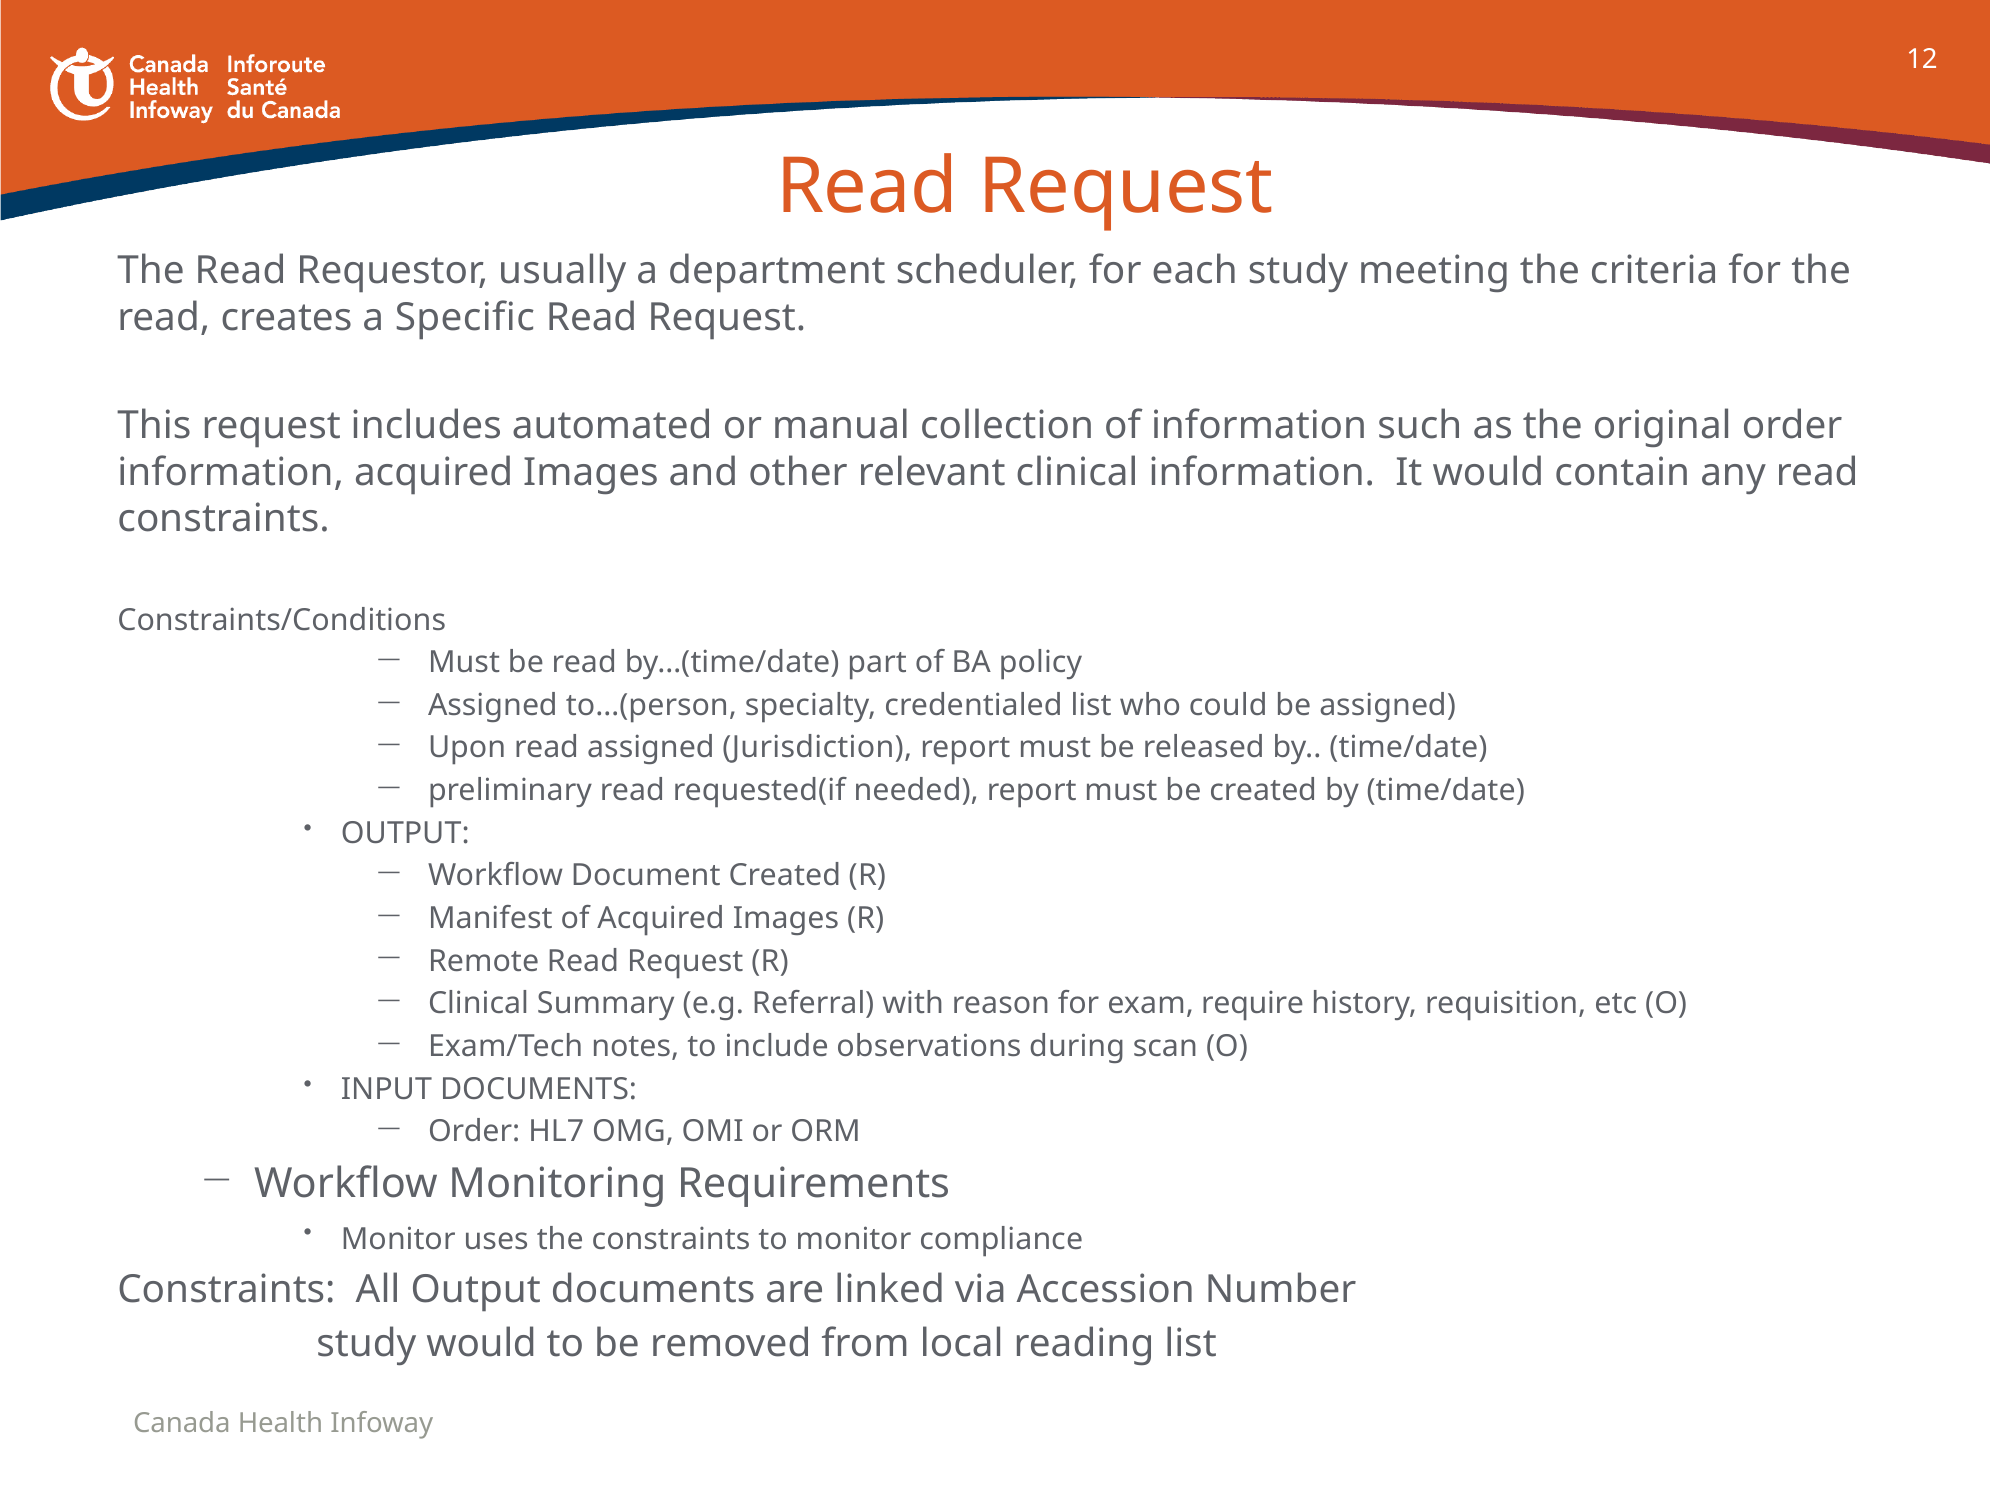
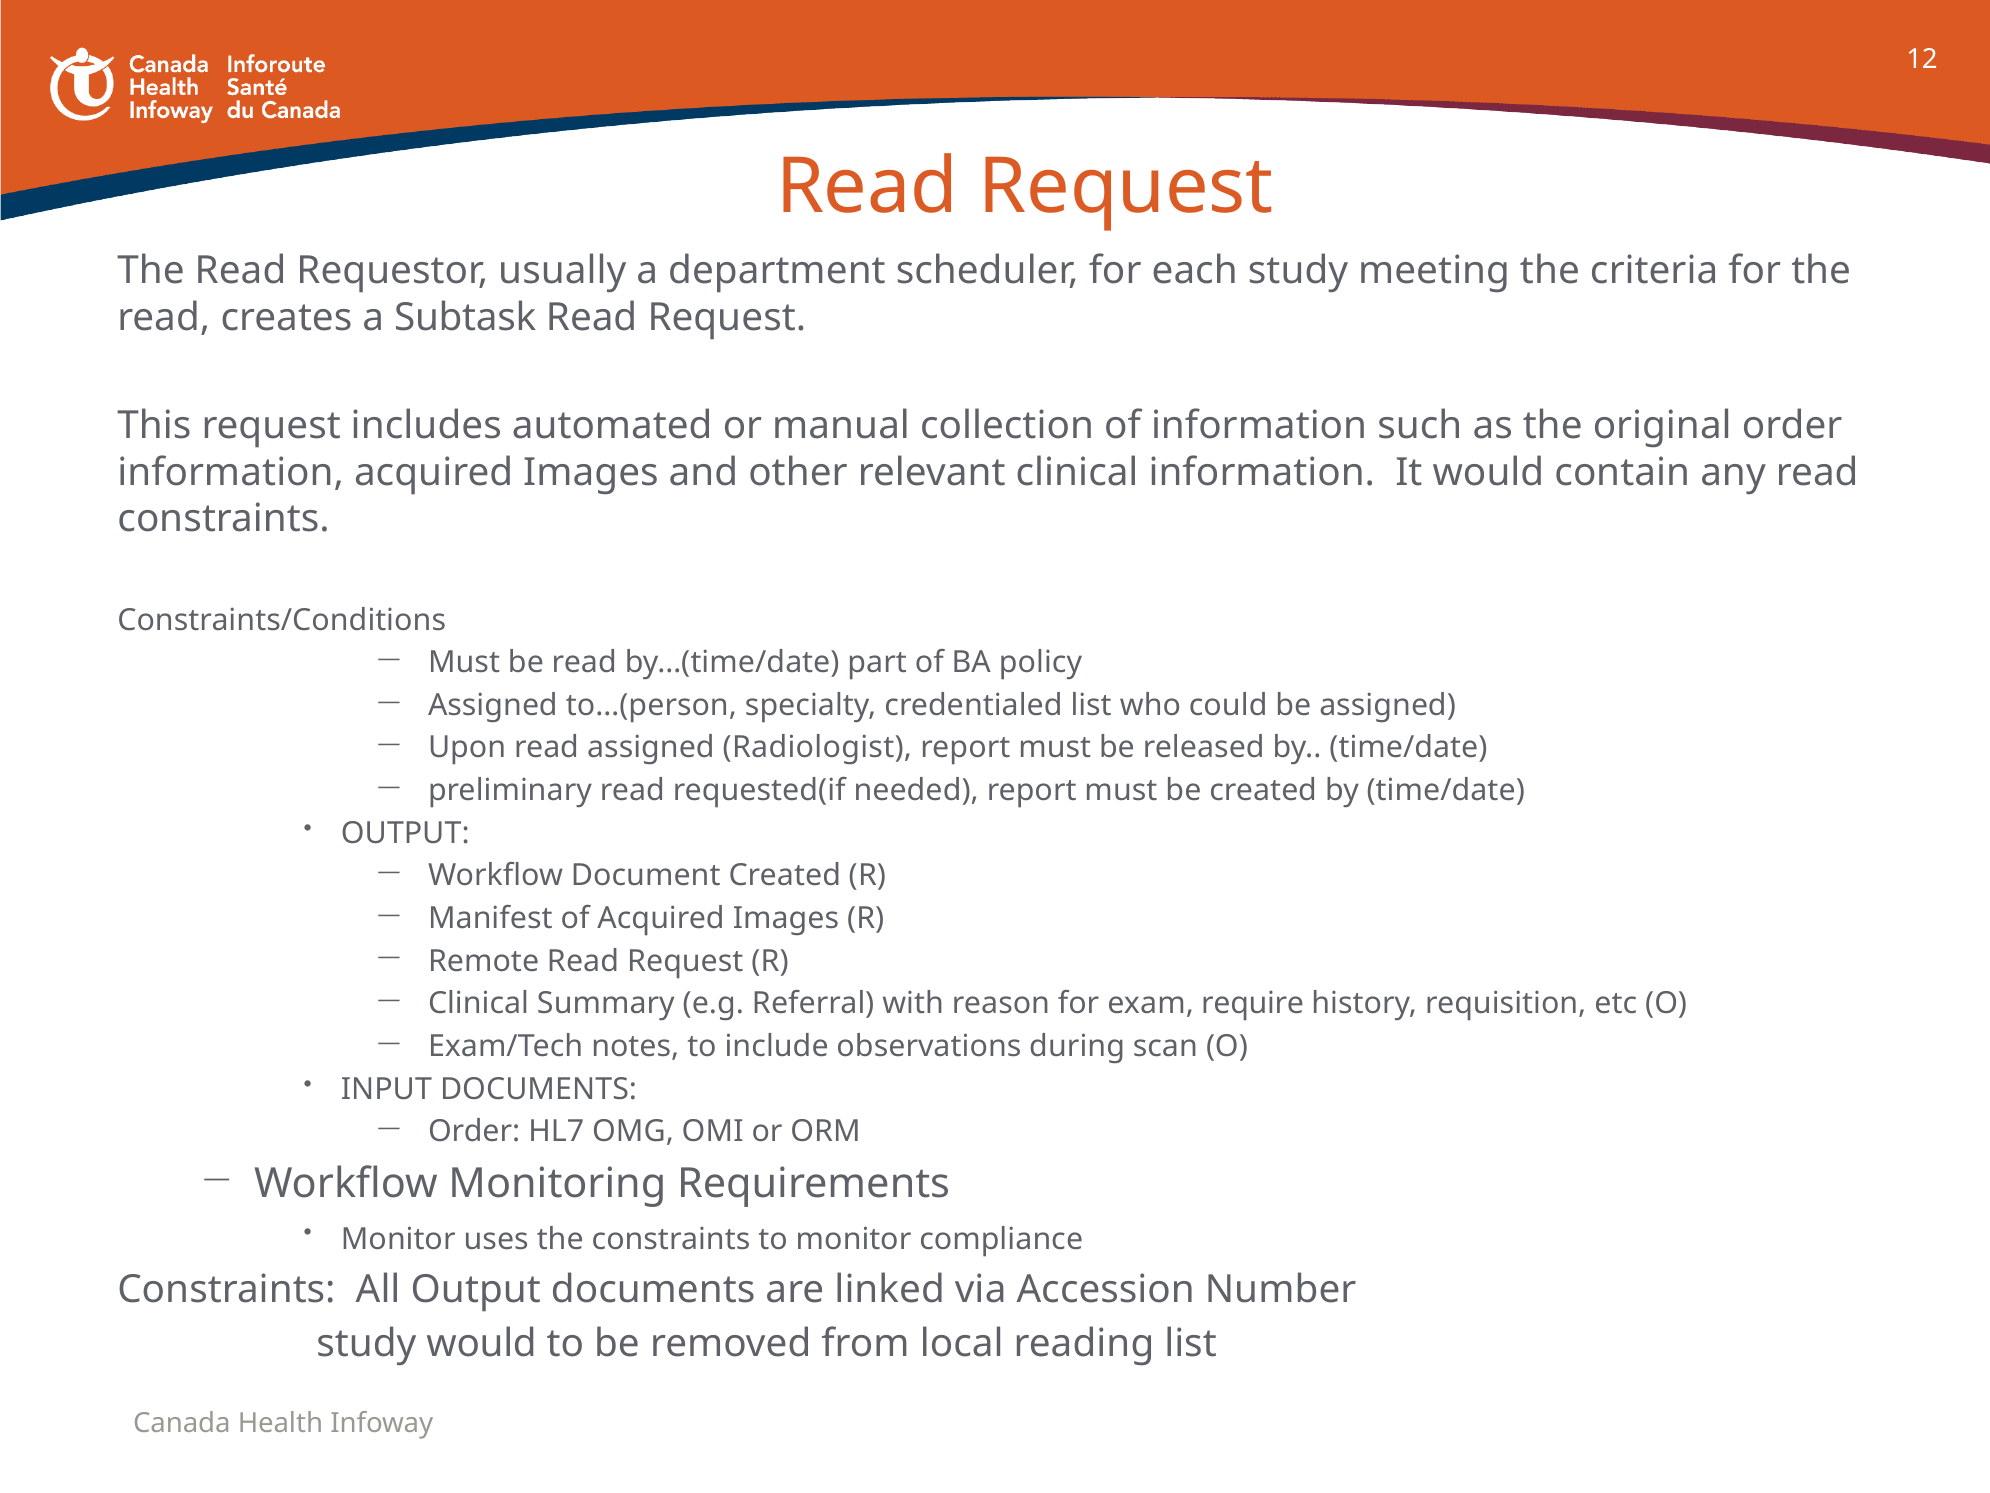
Specific: Specific -> Subtask
Jurisdiction: Jurisdiction -> Radiologist
